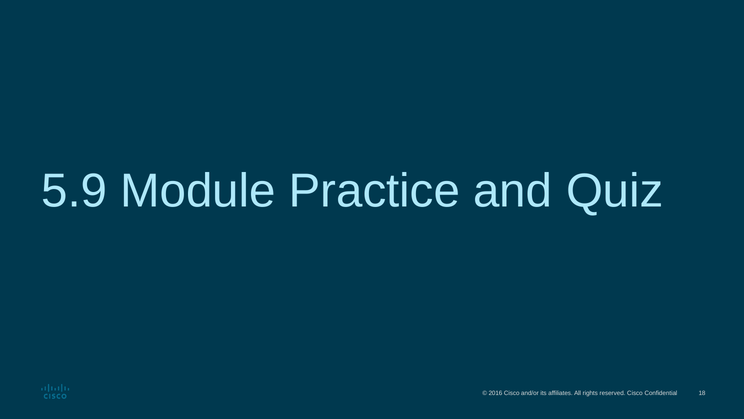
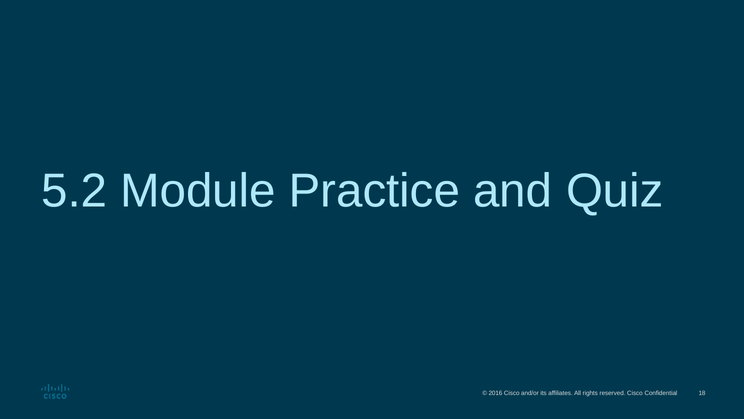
5.9: 5.9 -> 5.2
